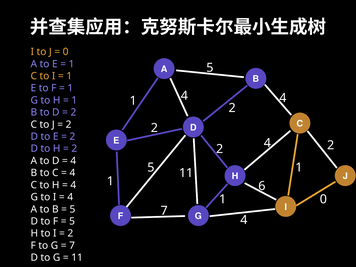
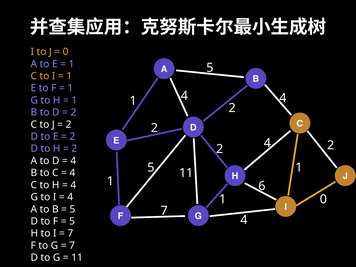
2 at (70, 233): 2 -> 7
